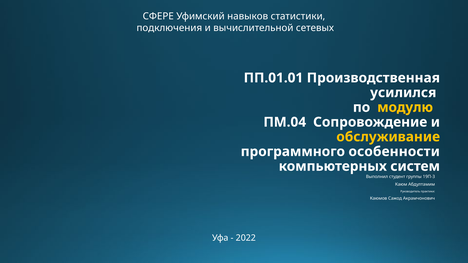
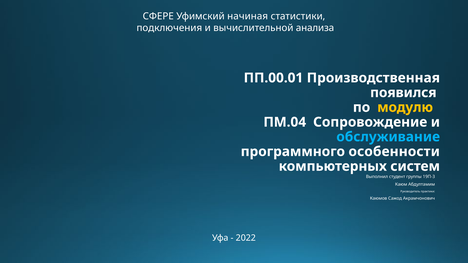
навыков: навыков -> начиная
сетевых: сетевых -> анализа
ПП.01.01: ПП.01.01 -> ПП.00.01
усилился: усилился -> появился
обслуживание colour: yellow -> light blue
